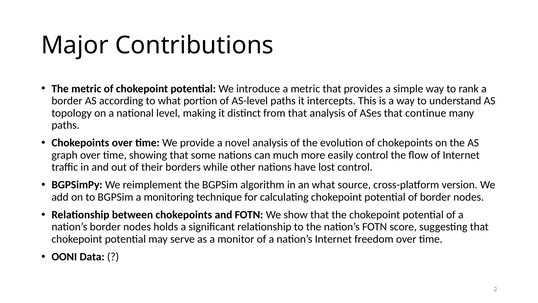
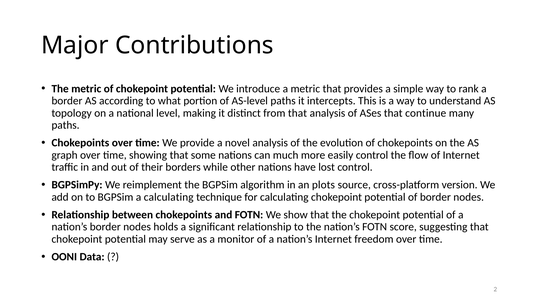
an what: what -> plots
a monitoring: monitoring -> calculating
